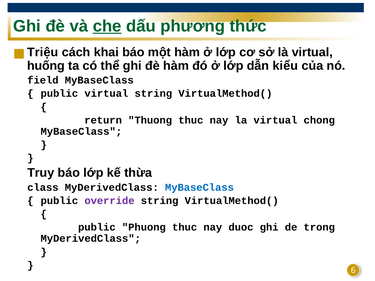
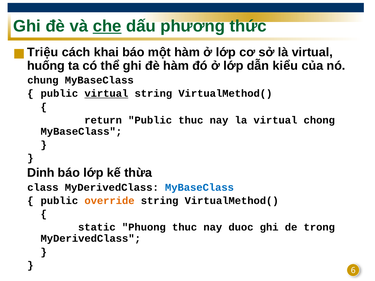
field: field -> chung
virtual at (106, 94) underline: none -> present
return Thuong: Thuong -> Public
Truy: Truy -> Dinh
override colour: purple -> orange
public at (97, 227): public -> static
